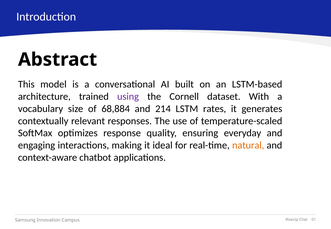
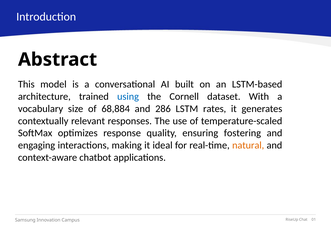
using colour: purple -> blue
214: 214 -> 286
everyday: everyday -> fostering
